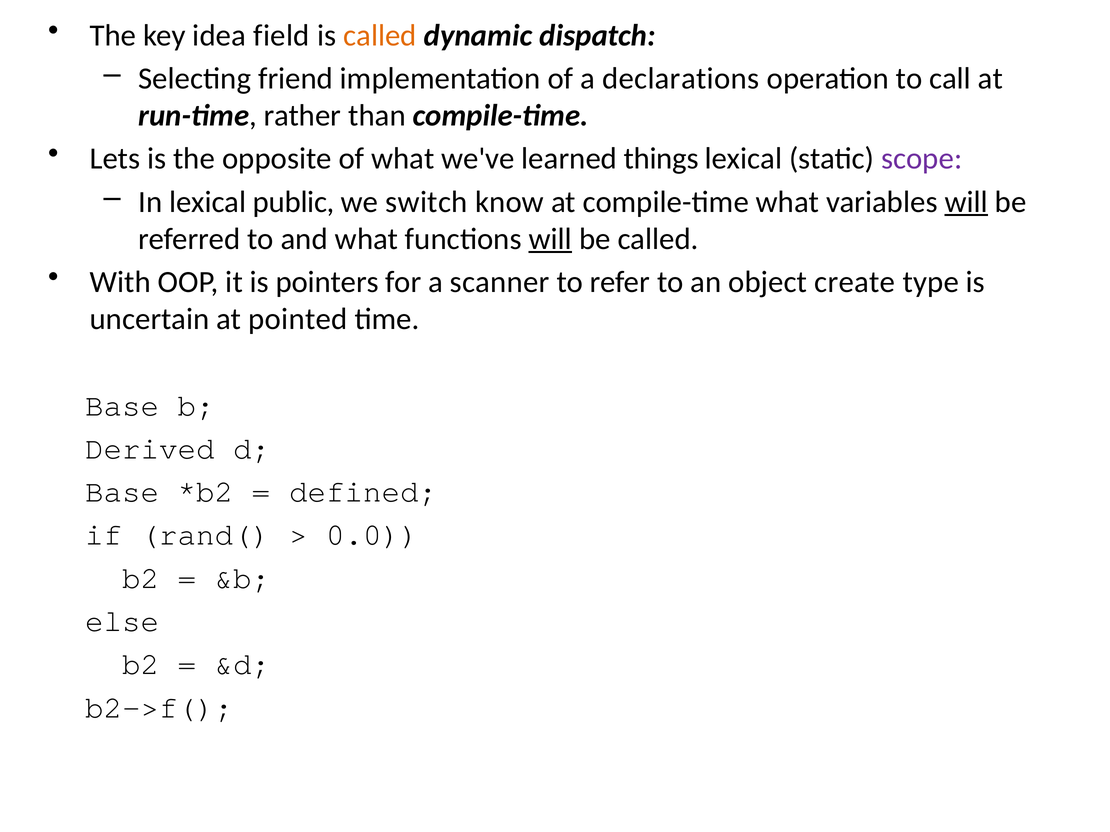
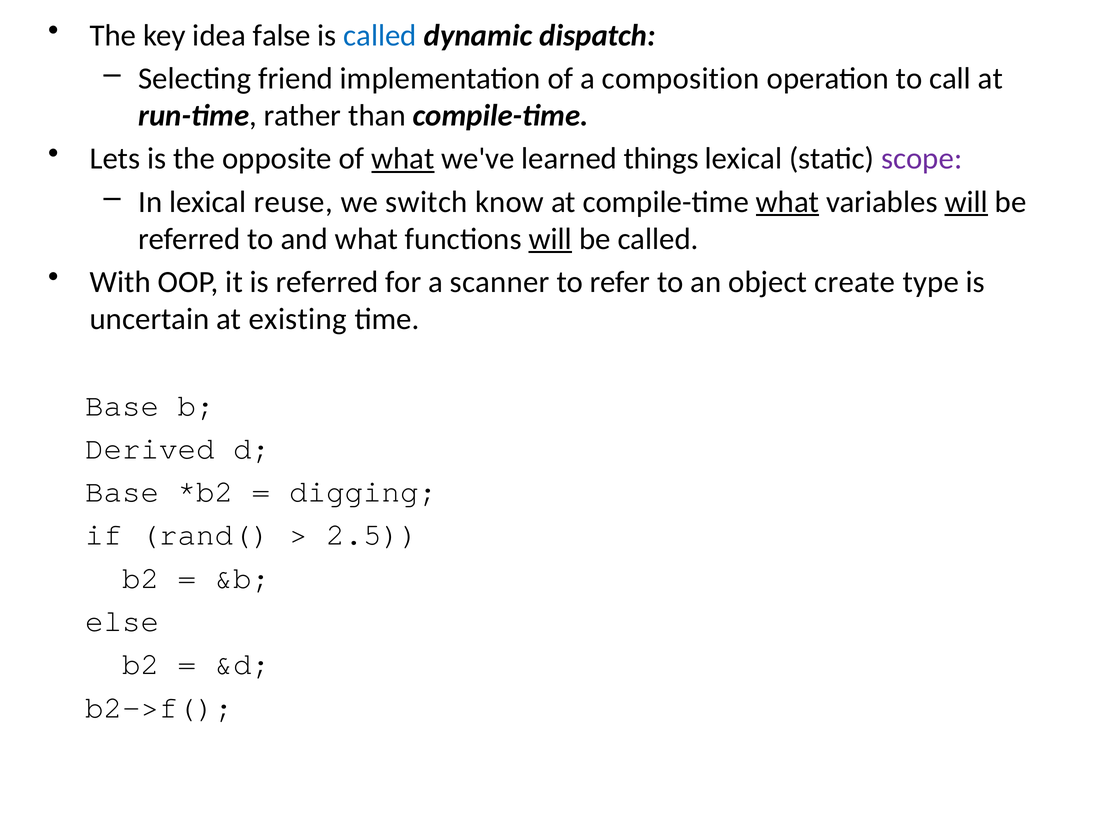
field: field -> false
called at (380, 35) colour: orange -> blue
declarations: declarations -> composition
what at (403, 159) underline: none -> present
public: public -> reuse
what at (787, 202) underline: none -> present
is pointers: pointers -> referred
pointed: pointed -> existing
defined: defined -> digging
0.0: 0.0 -> 2.5
